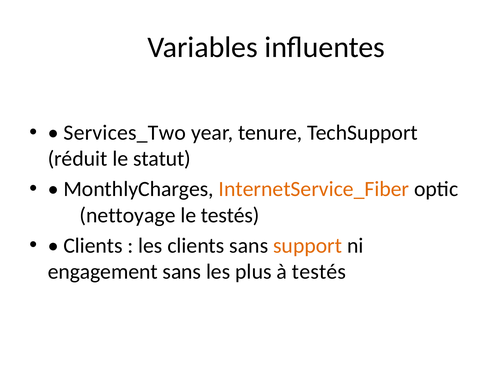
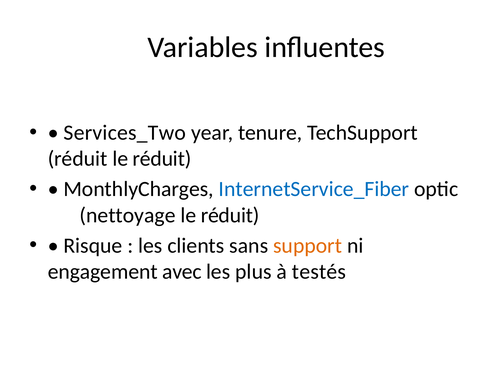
réduit le statut: statut -> réduit
InternetService_Fiber colour: orange -> blue
testés at (230, 216): testés -> réduit
Clients at (93, 246): Clients -> Risque
engagement sans: sans -> avec
